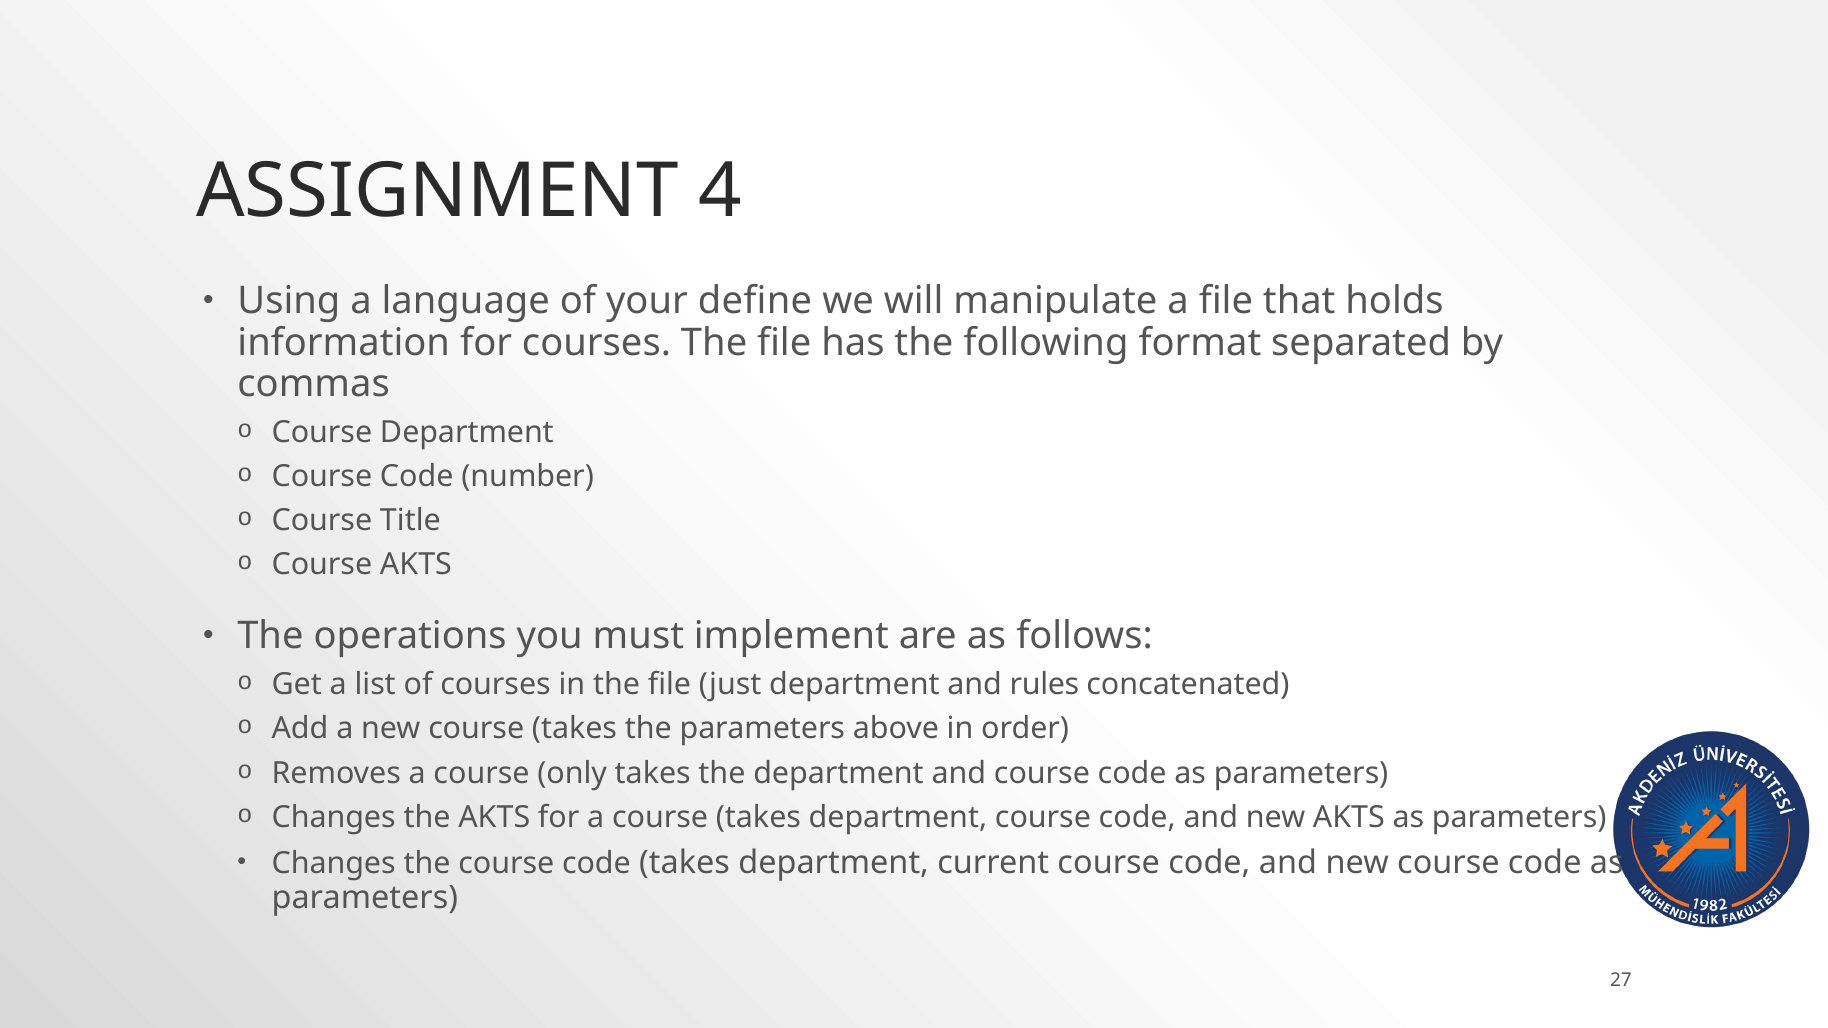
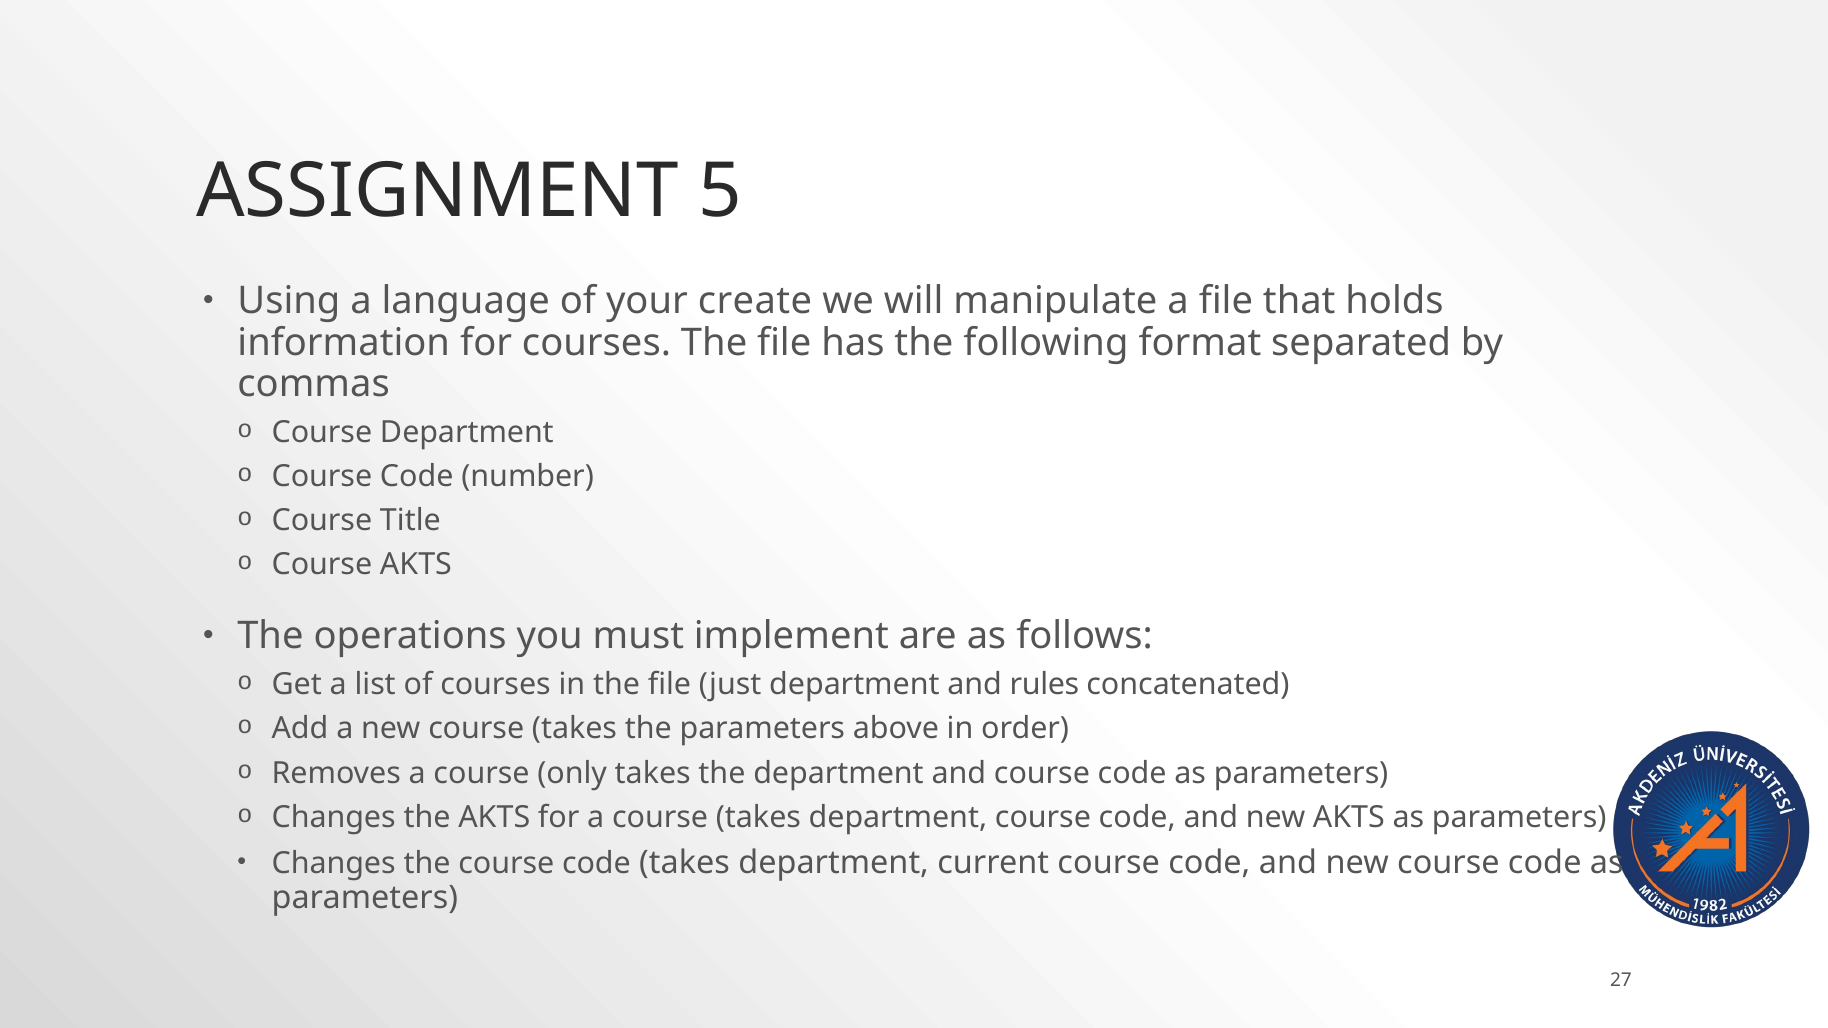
4: 4 -> 5
define: define -> create
